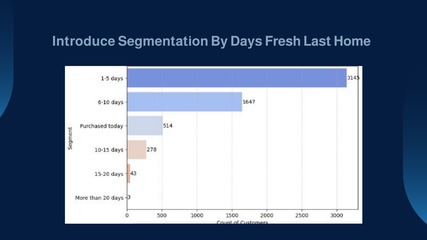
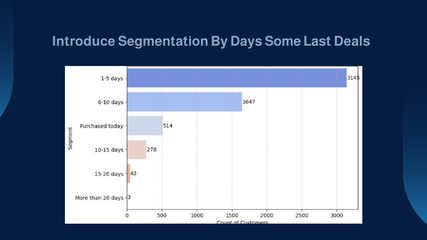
Fresh: Fresh -> Some
Home: Home -> Deals
